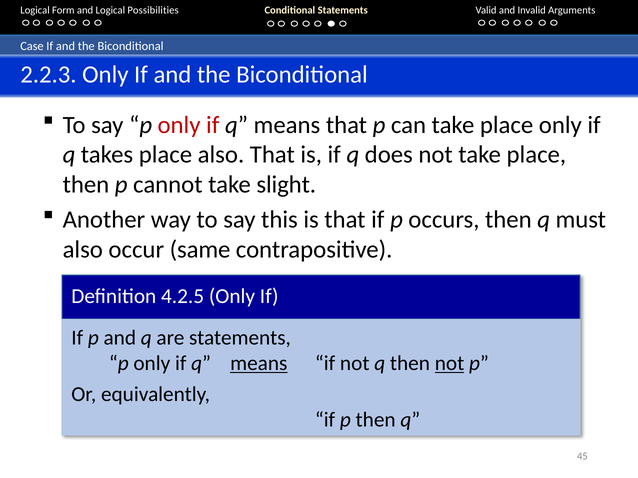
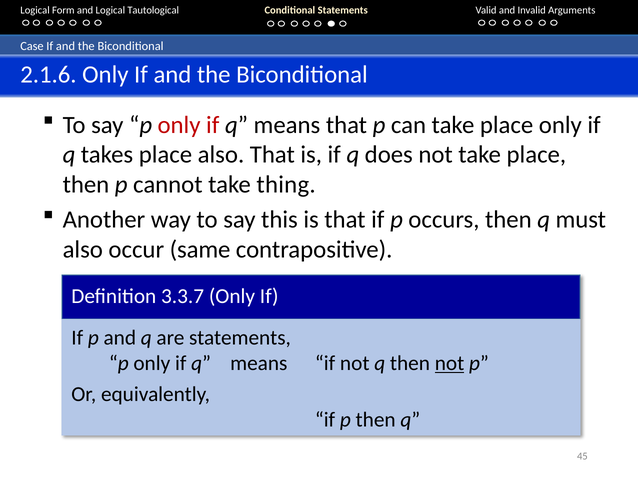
Possibilities: Possibilities -> Tautological
2.2.3: 2.2.3 -> 2.1.6
slight: slight -> thing
4.2.5: 4.2.5 -> 3.3.7
means at (259, 364) underline: present -> none
